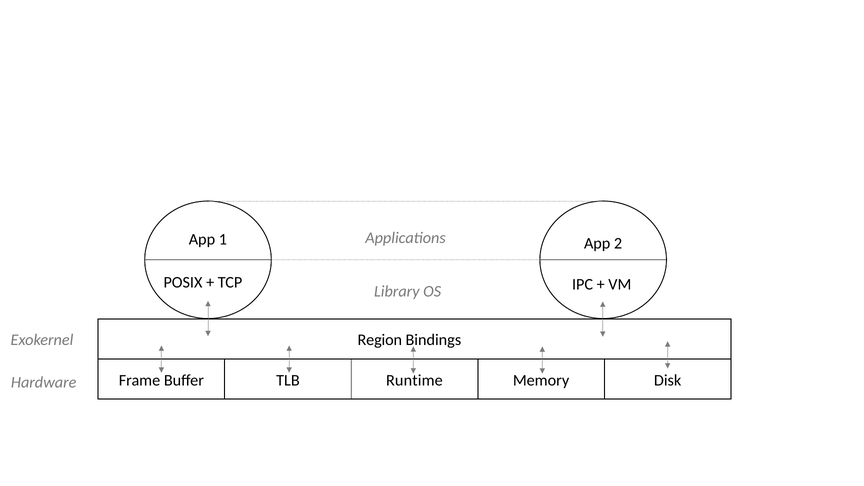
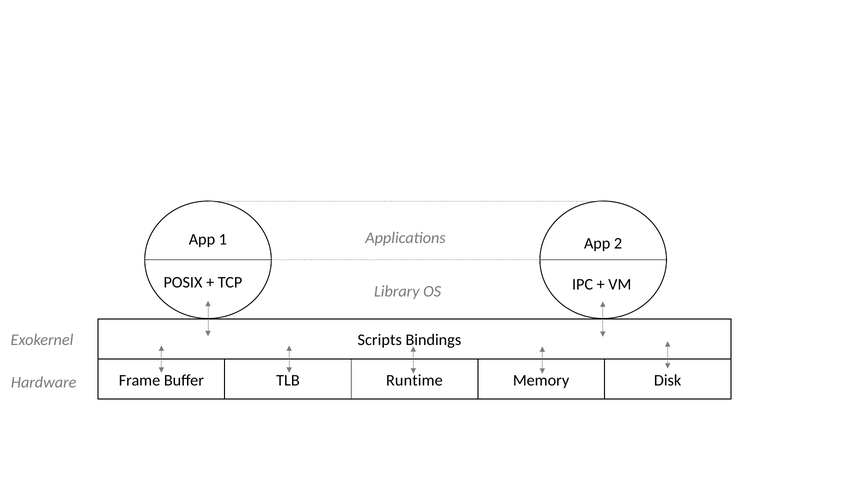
Region: Region -> Scripts
